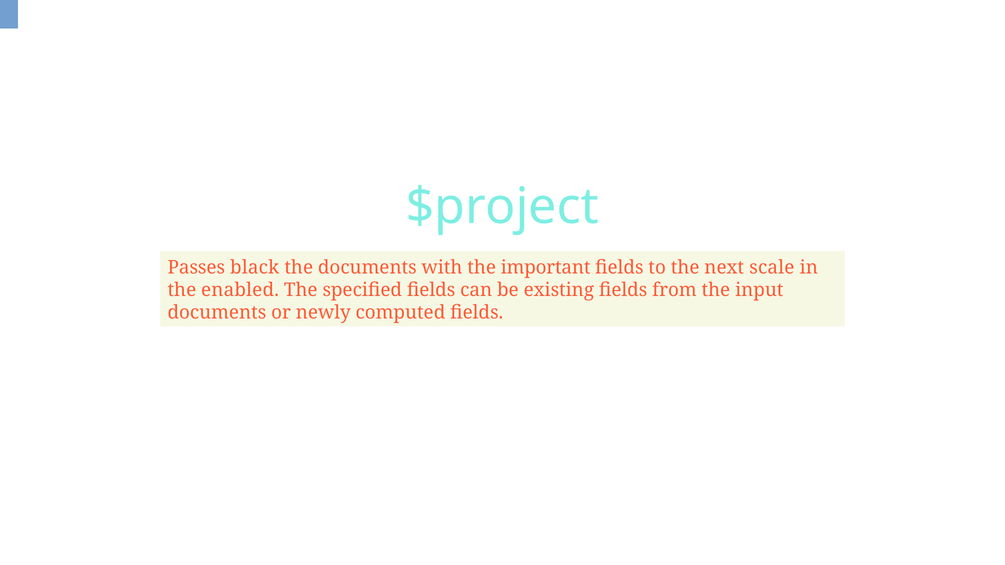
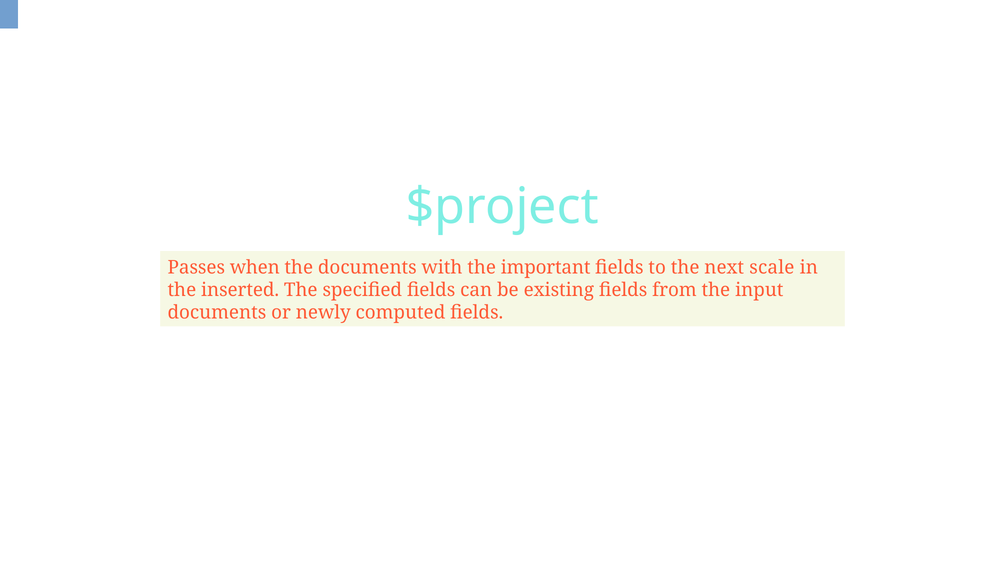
black: black -> when
enabled: enabled -> inserted
